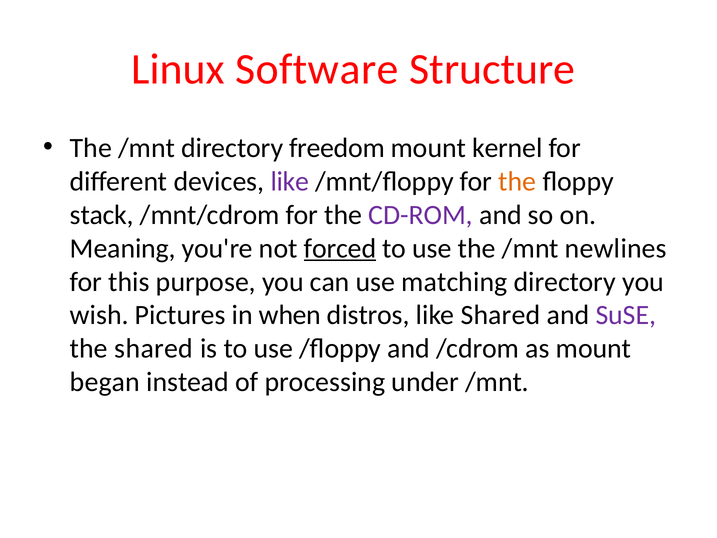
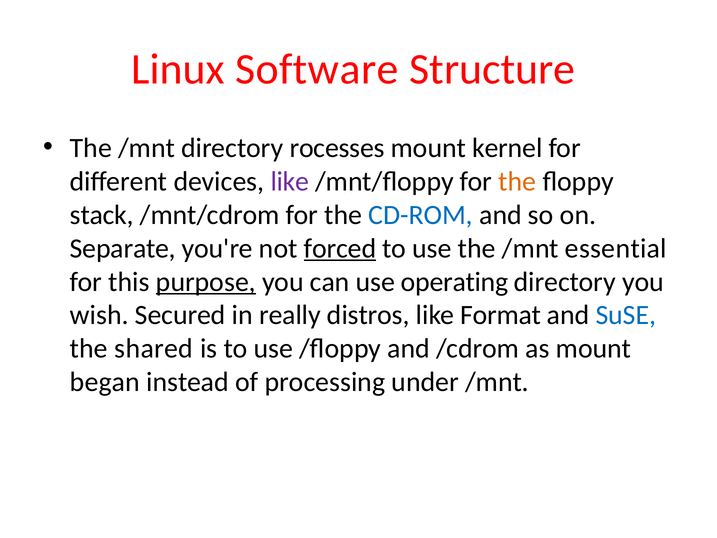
freedom: freedom -> rocesses
CD-ROM colour: purple -> blue
Meaning: Meaning -> Separate
newlines: newlines -> essential
purpose underline: none -> present
matching: matching -> operating
Pictures: Pictures -> Secured
when: when -> really
like Shared: Shared -> Format
SuSE colour: purple -> blue
